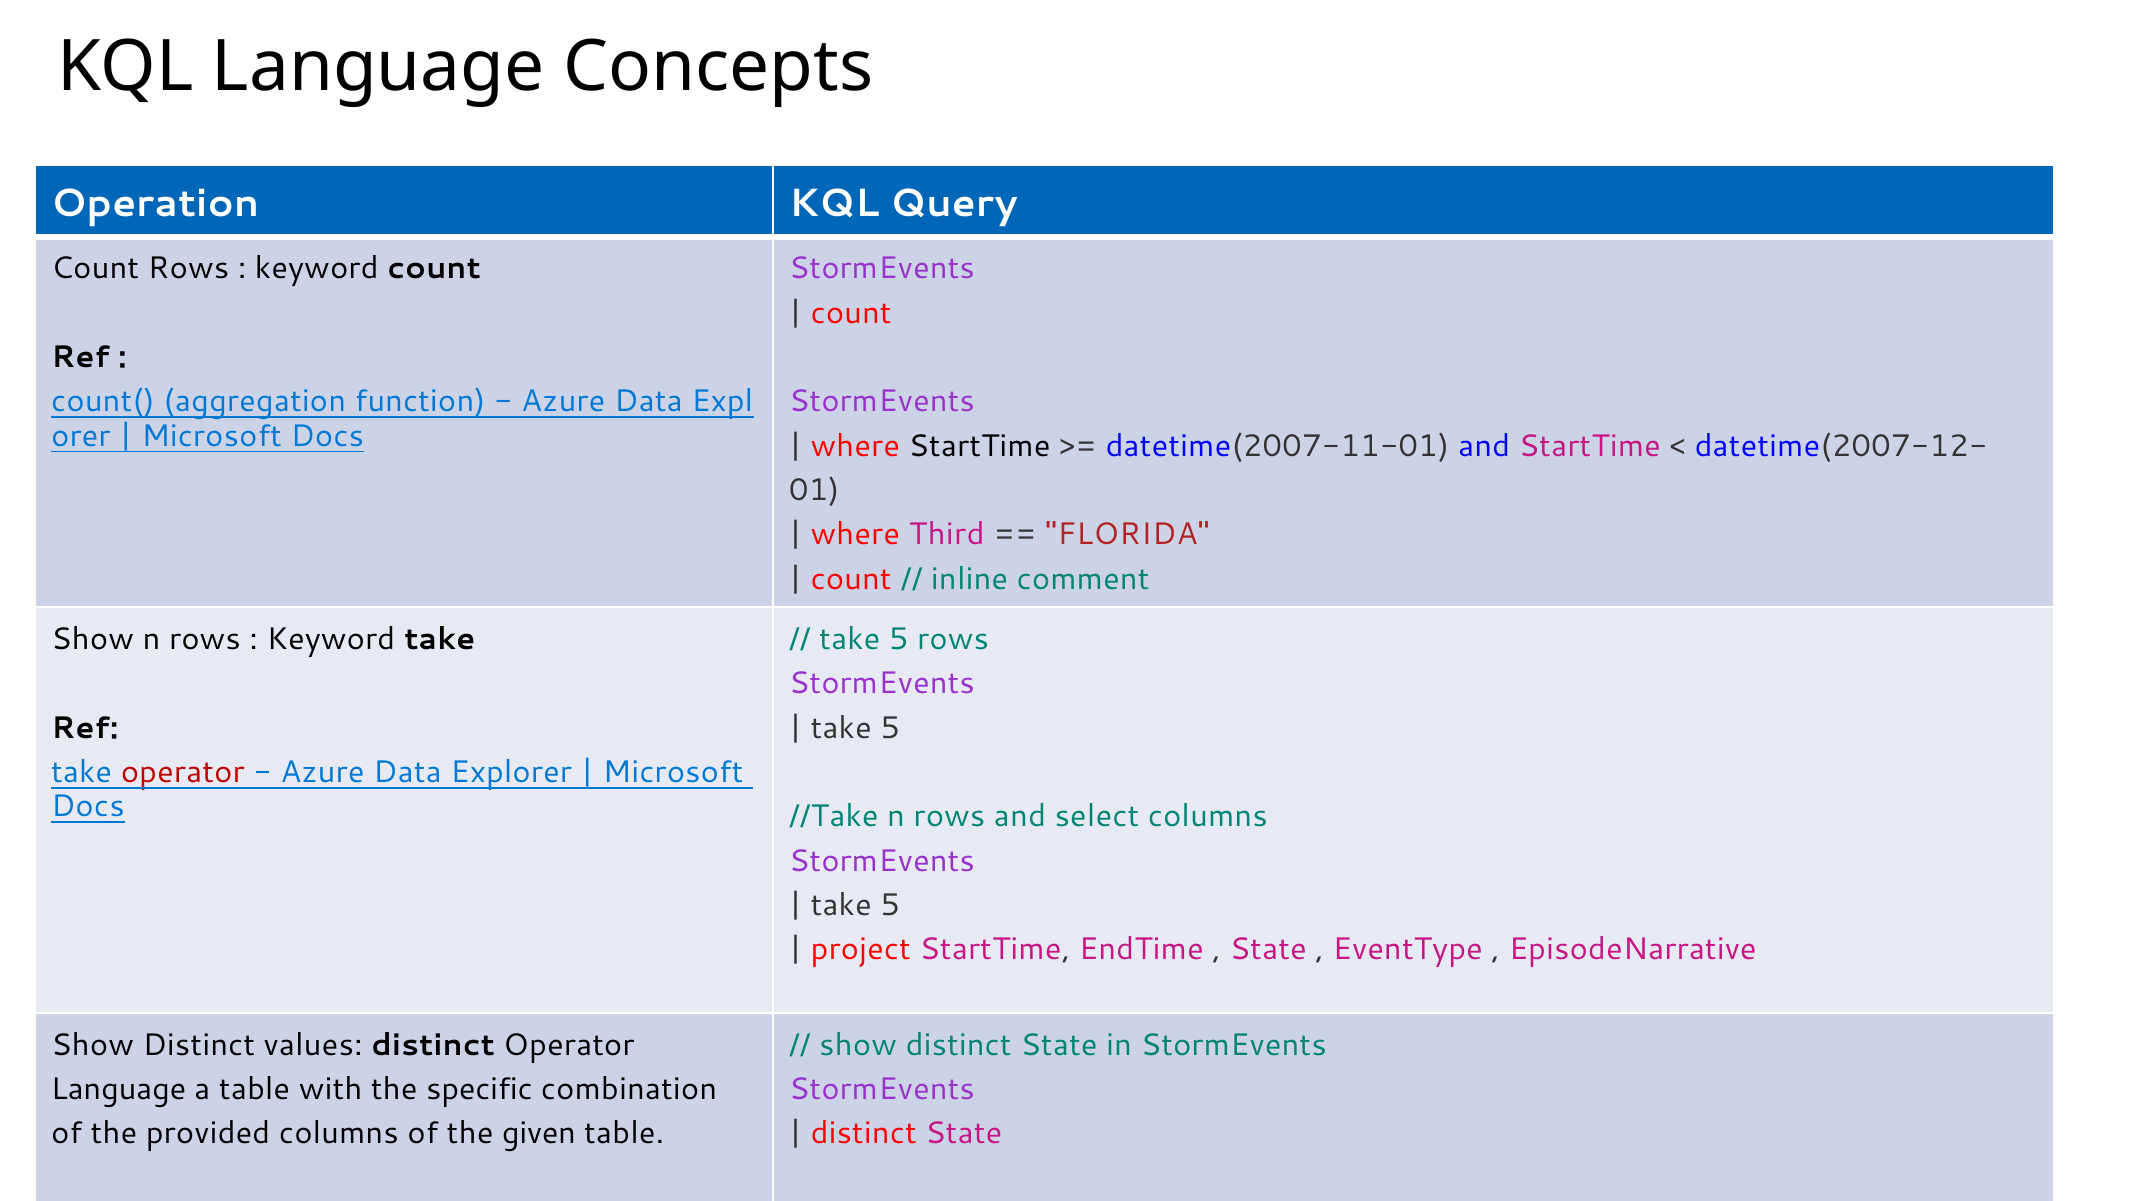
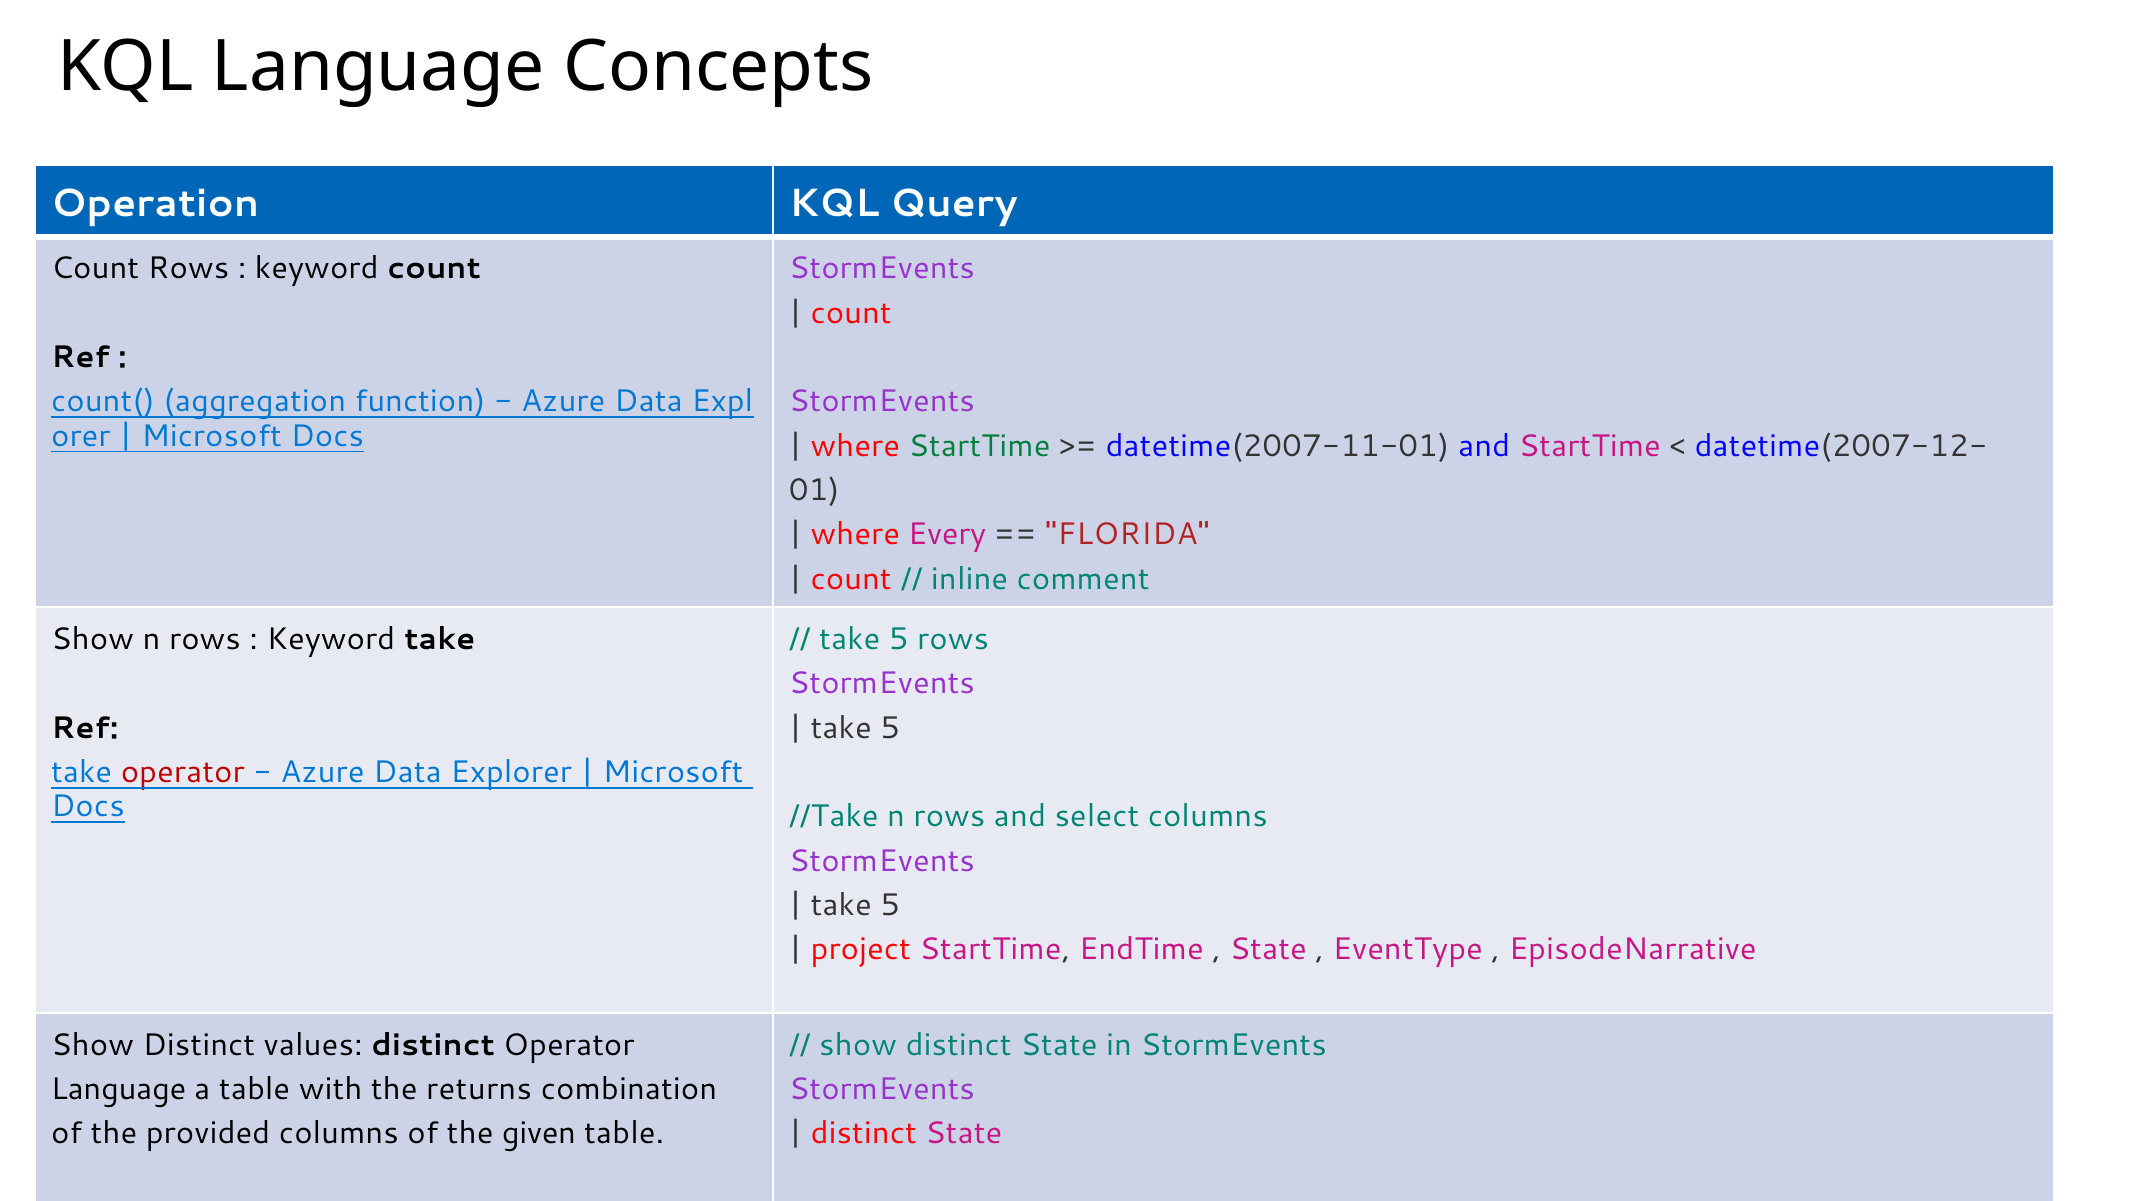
StartTime at (979, 446) colour: black -> green
Third: Third -> Every
specific: specific -> returns
